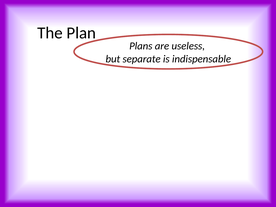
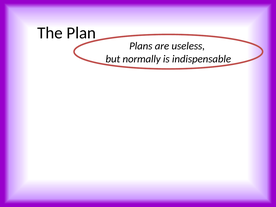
separate: separate -> normally
